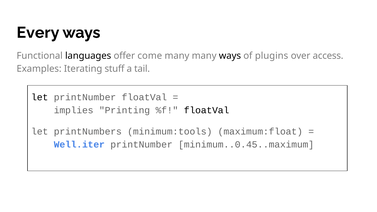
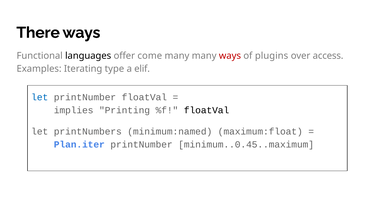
Every: Every -> There
ways at (230, 56) colour: black -> red
stuff: stuff -> type
tail: tail -> elif
let at (40, 97) colour: black -> blue
minimum:tools: minimum:tools -> minimum:named
Well.iter: Well.iter -> Plan.iter
